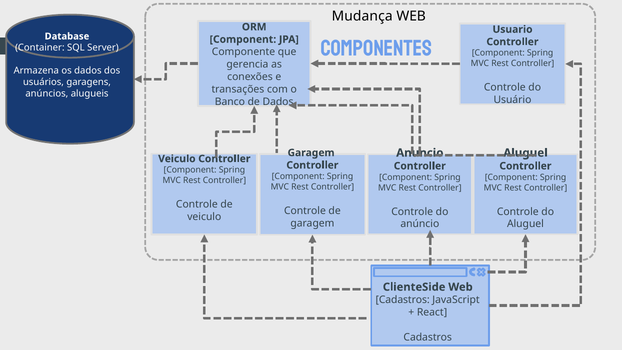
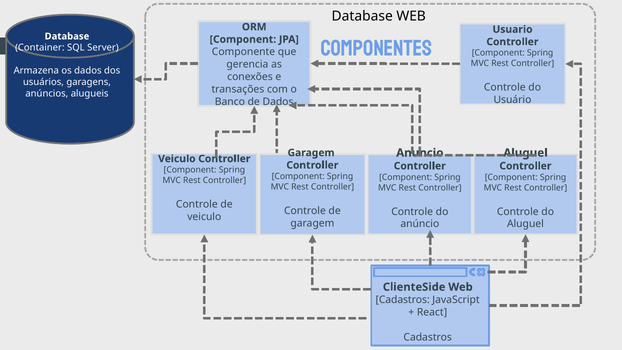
Mudança at (362, 16): Mudança -> Database
